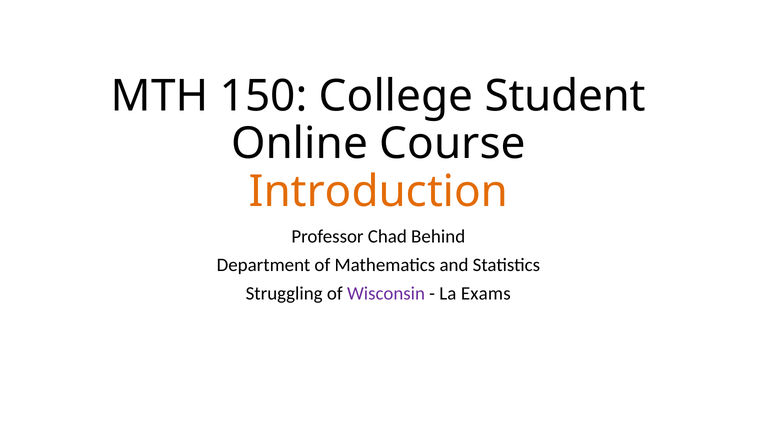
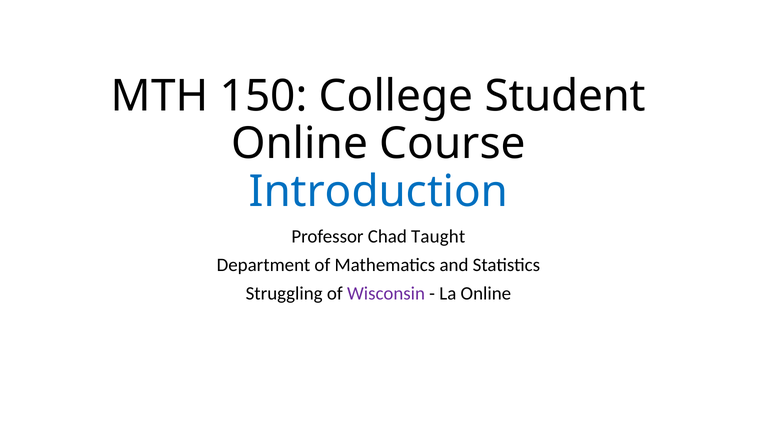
Introduction colour: orange -> blue
Behind: Behind -> Taught
La Exams: Exams -> Online
